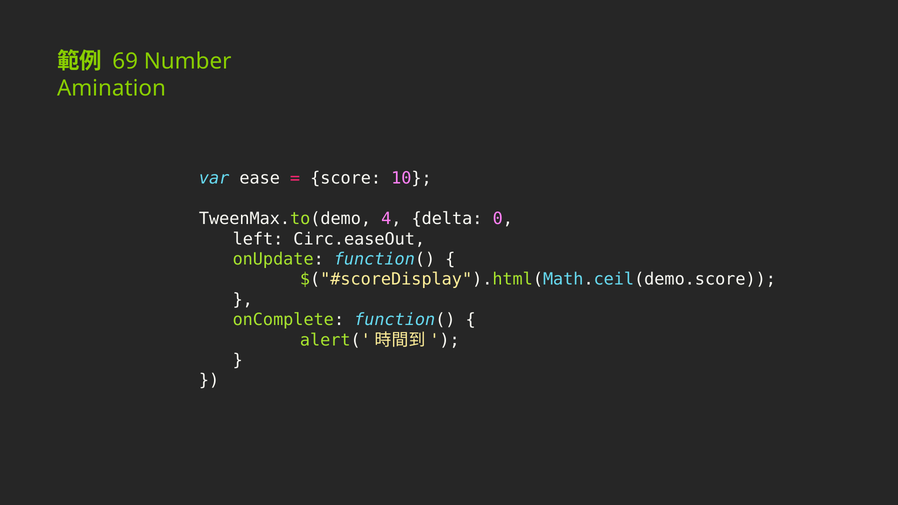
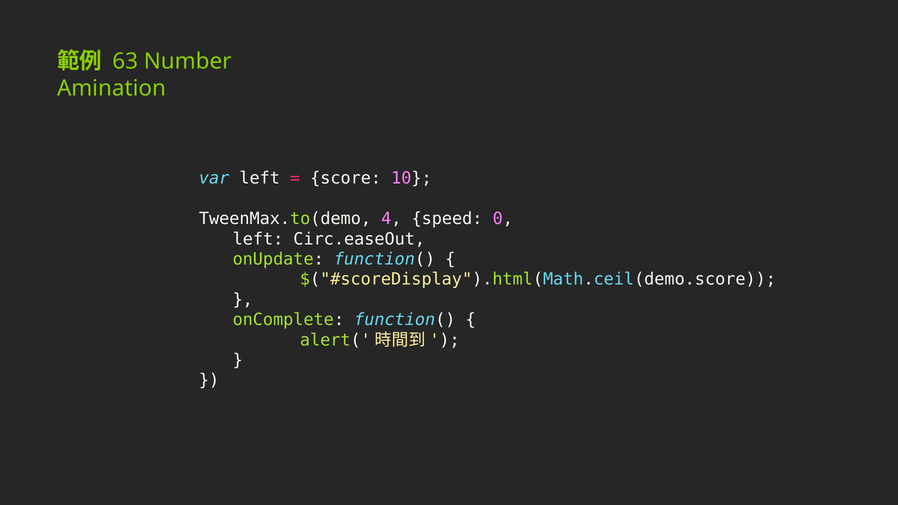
69: 69 -> 63
var ease: ease -> left
delta: delta -> speed
